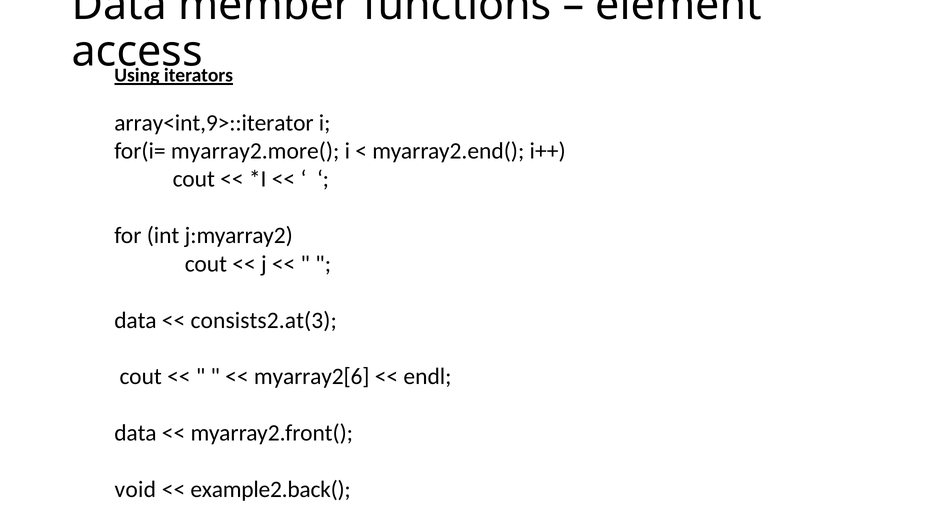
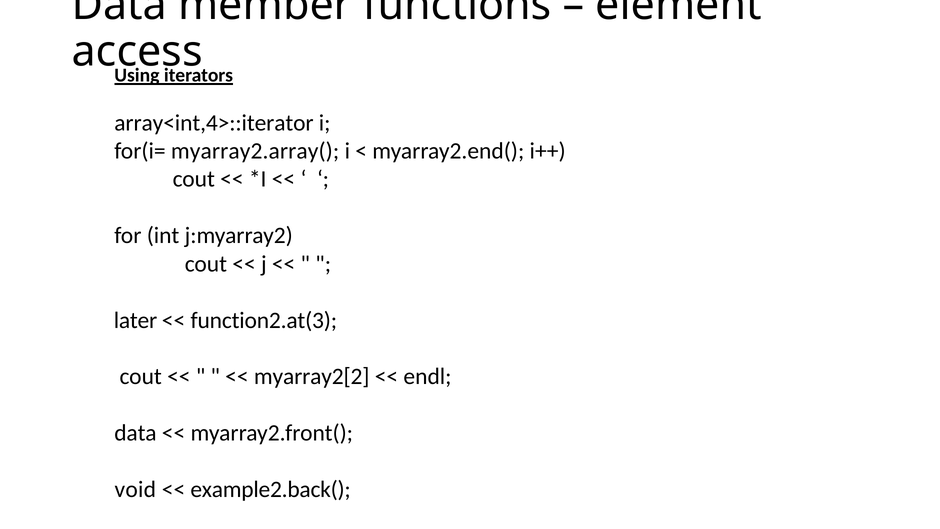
array<int,9>::iterator: array<int,9>::iterator -> array<int,4>::iterator
myarray2.more(: myarray2.more( -> myarray2.array(
data at (135, 320): data -> later
consists2.at(3: consists2.at(3 -> function2.at(3
myarray2[6: myarray2[6 -> myarray2[2
